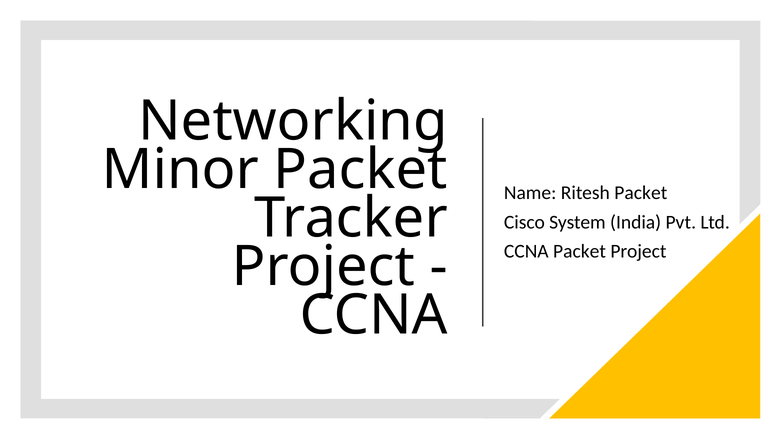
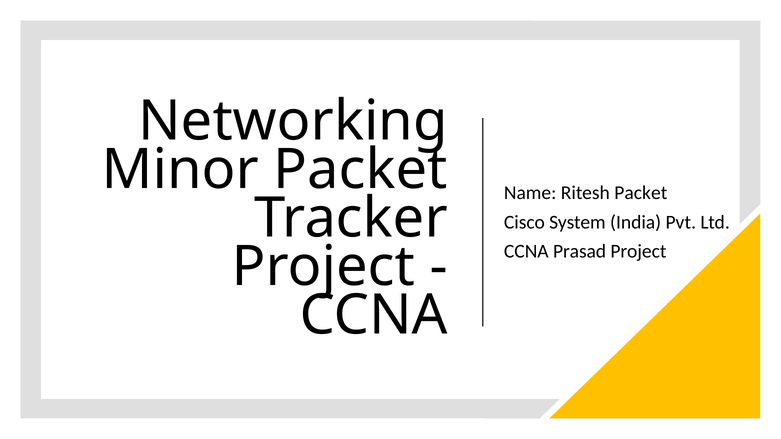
CCNA Packet: Packet -> Prasad
